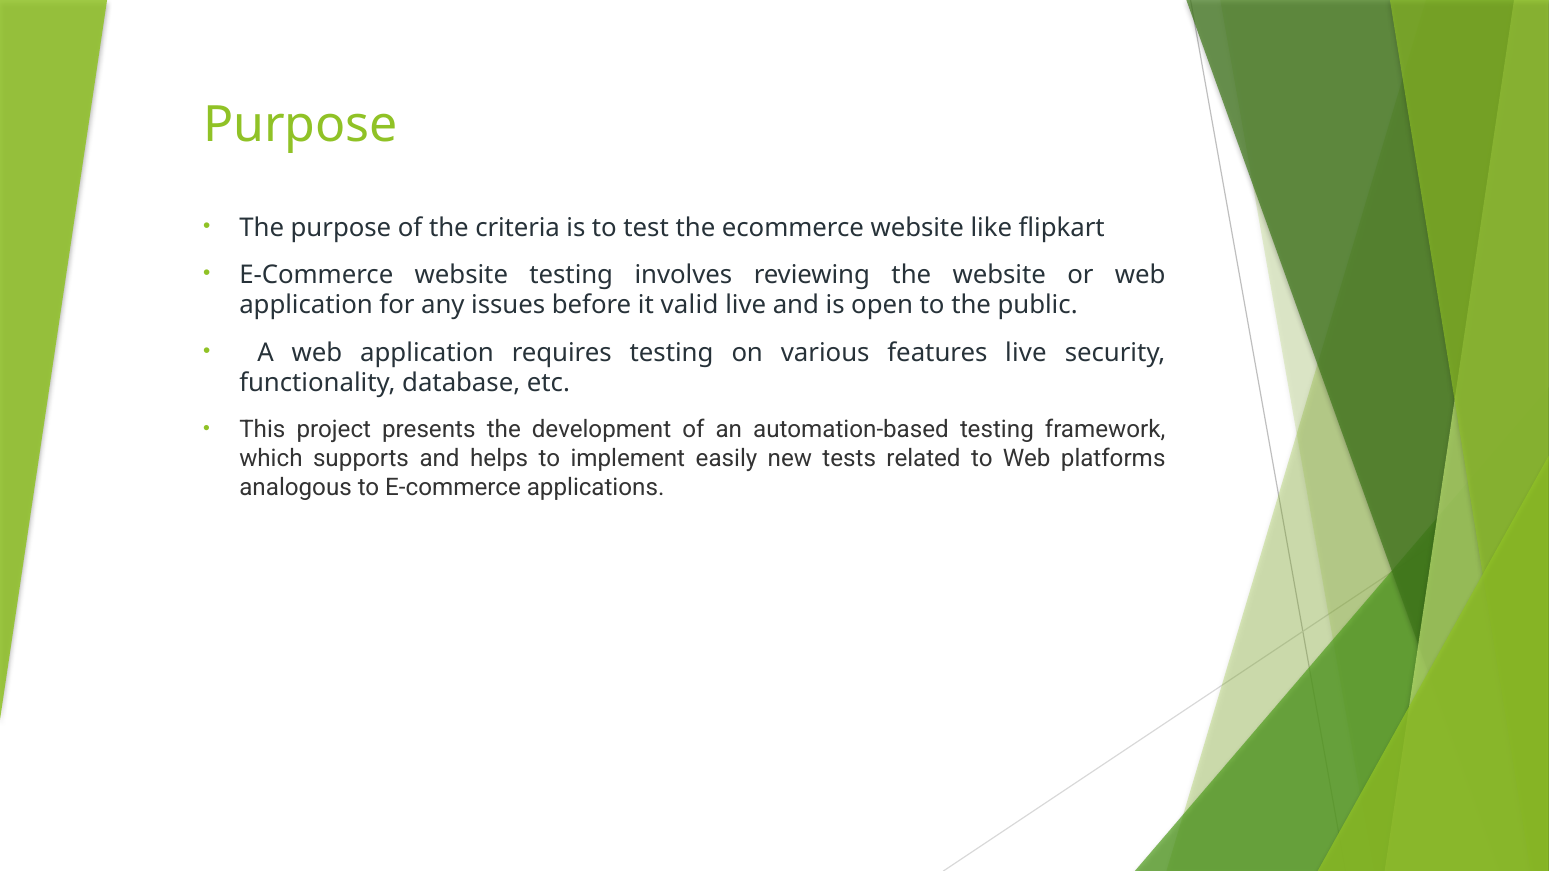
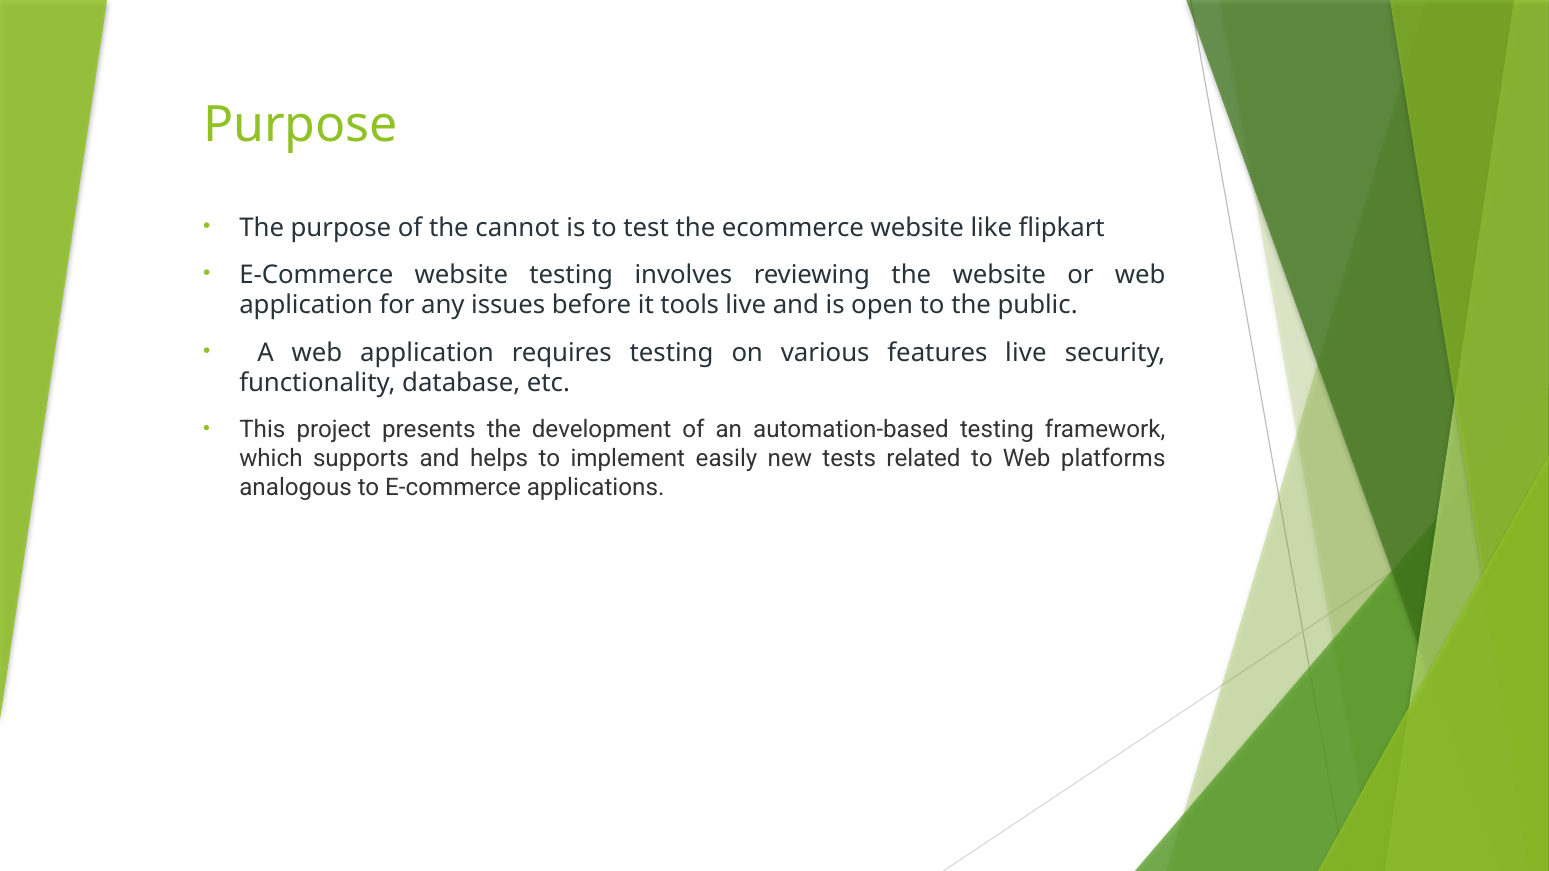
criteria: criteria -> cannot
valid: valid -> tools
